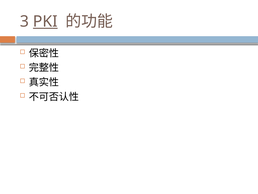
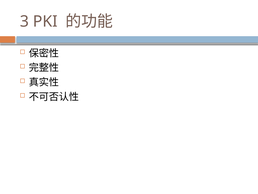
PKI underline: present -> none
